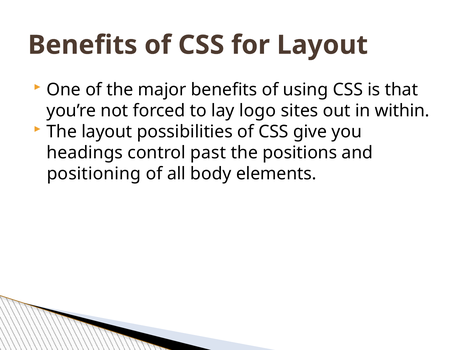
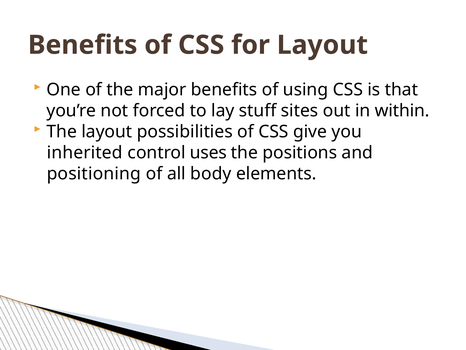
logo: logo -> stuff
headings: headings -> inherited
past: past -> uses
